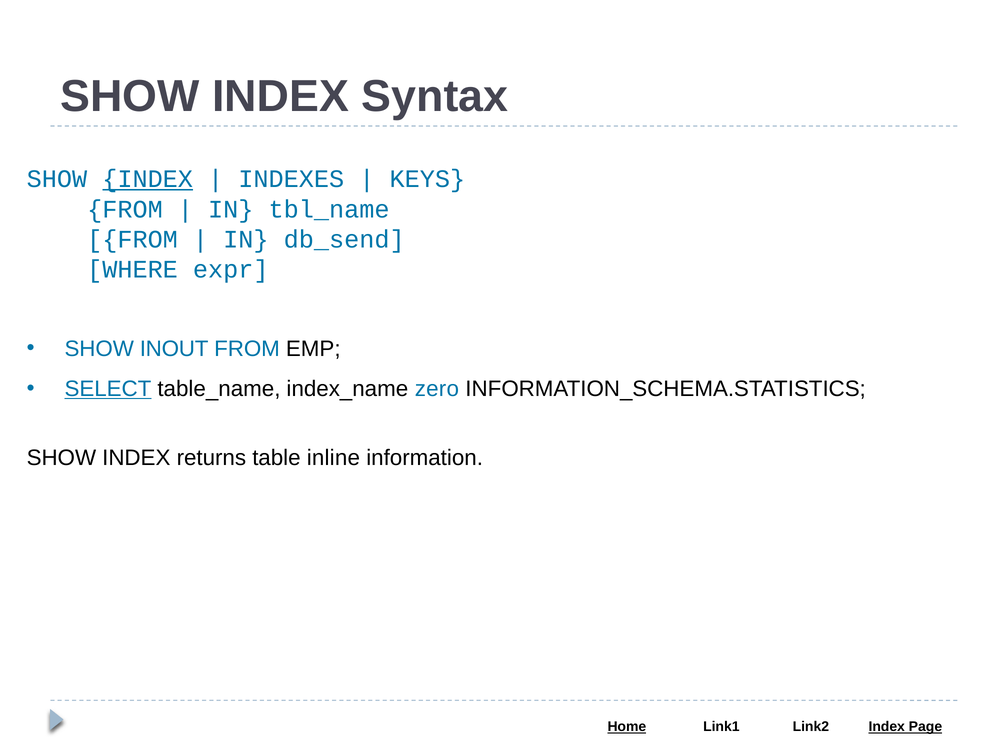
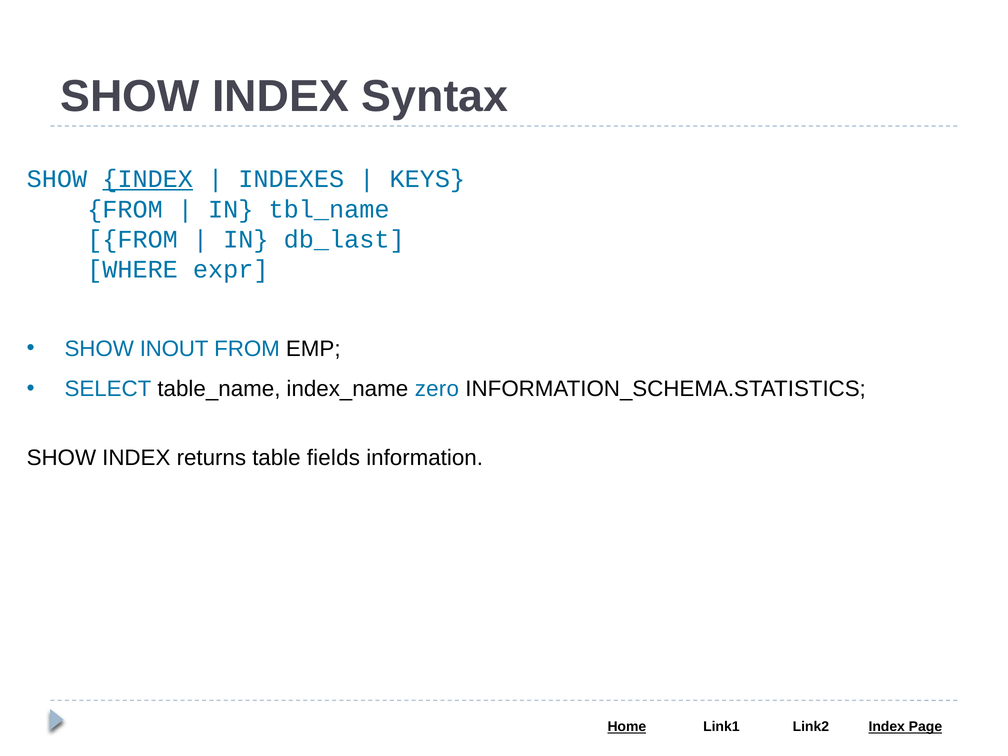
db_send: db_send -> db_last
SELECT underline: present -> none
inline: inline -> fields
